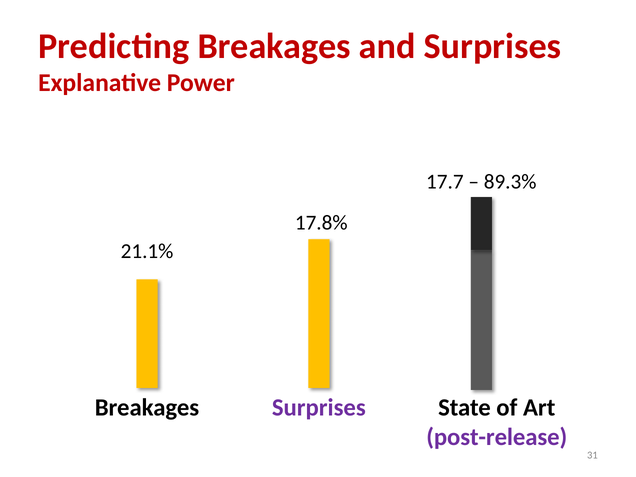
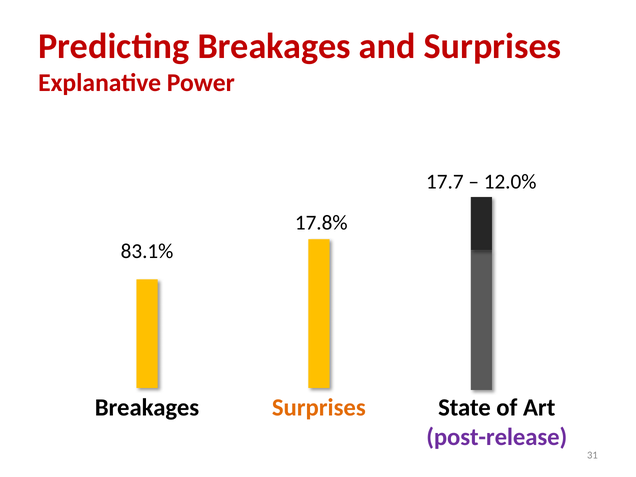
89.3%: 89.3% -> 12.0%
21.1%: 21.1% -> 83.1%
Surprises at (319, 408) colour: purple -> orange
